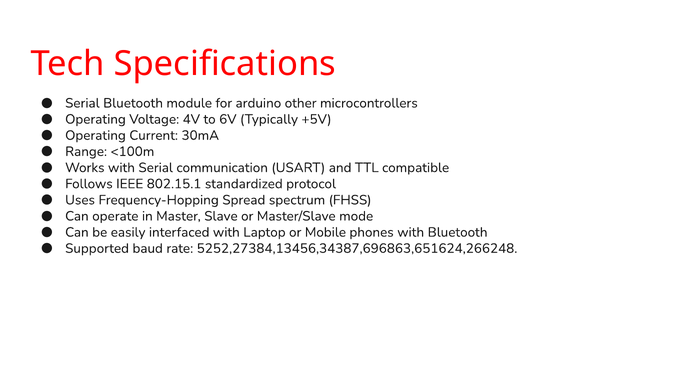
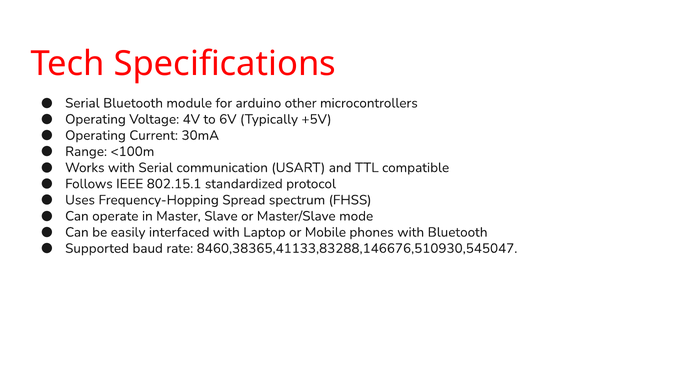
5252,27384,13456,34387,696863,651624,266248: 5252,27384,13456,34387,696863,651624,266248 -> 8460,38365,41133,83288,146676,510930,545047
